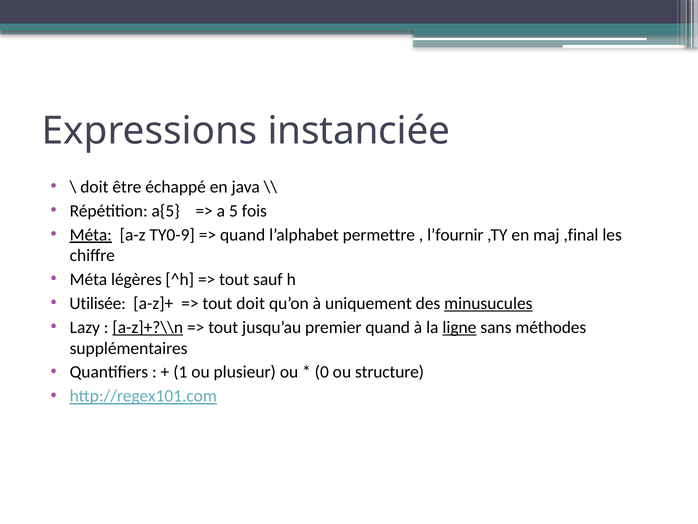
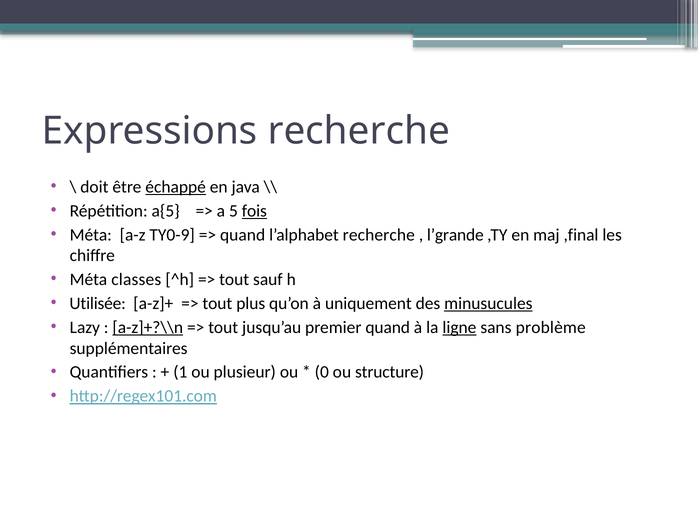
Expressions instanciée: instanciée -> recherche
échappé underline: none -> present
fois underline: none -> present
Méta at (91, 235) underline: present -> none
l’alphabet permettre: permettre -> recherche
l’fournir: l’fournir -> l’grande
légères: légères -> classes
tout doit: doit -> plus
méthodes: méthodes -> problème
